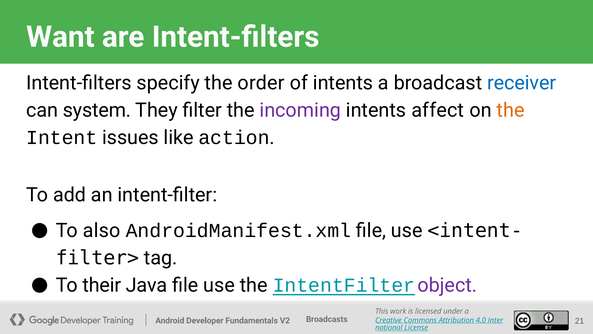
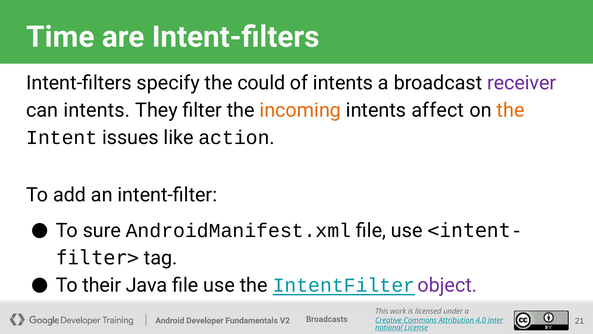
Want: Want -> Time
order: order -> could
receiver colour: blue -> purple
can system: system -> intents
incoming colour: purple -> orange
also: also -> sure
